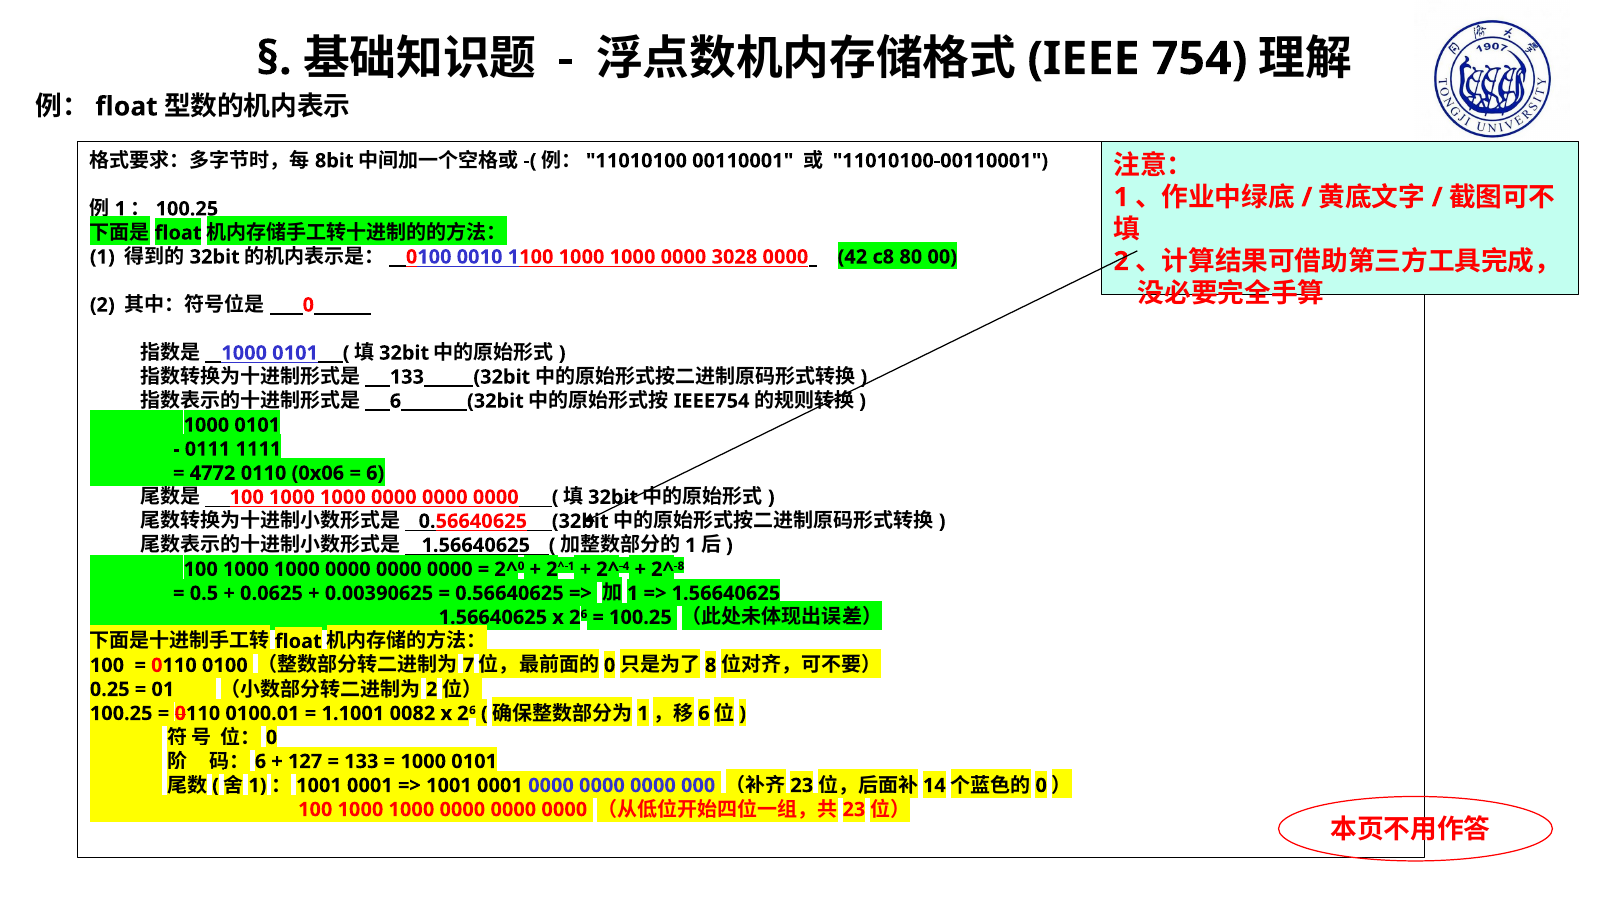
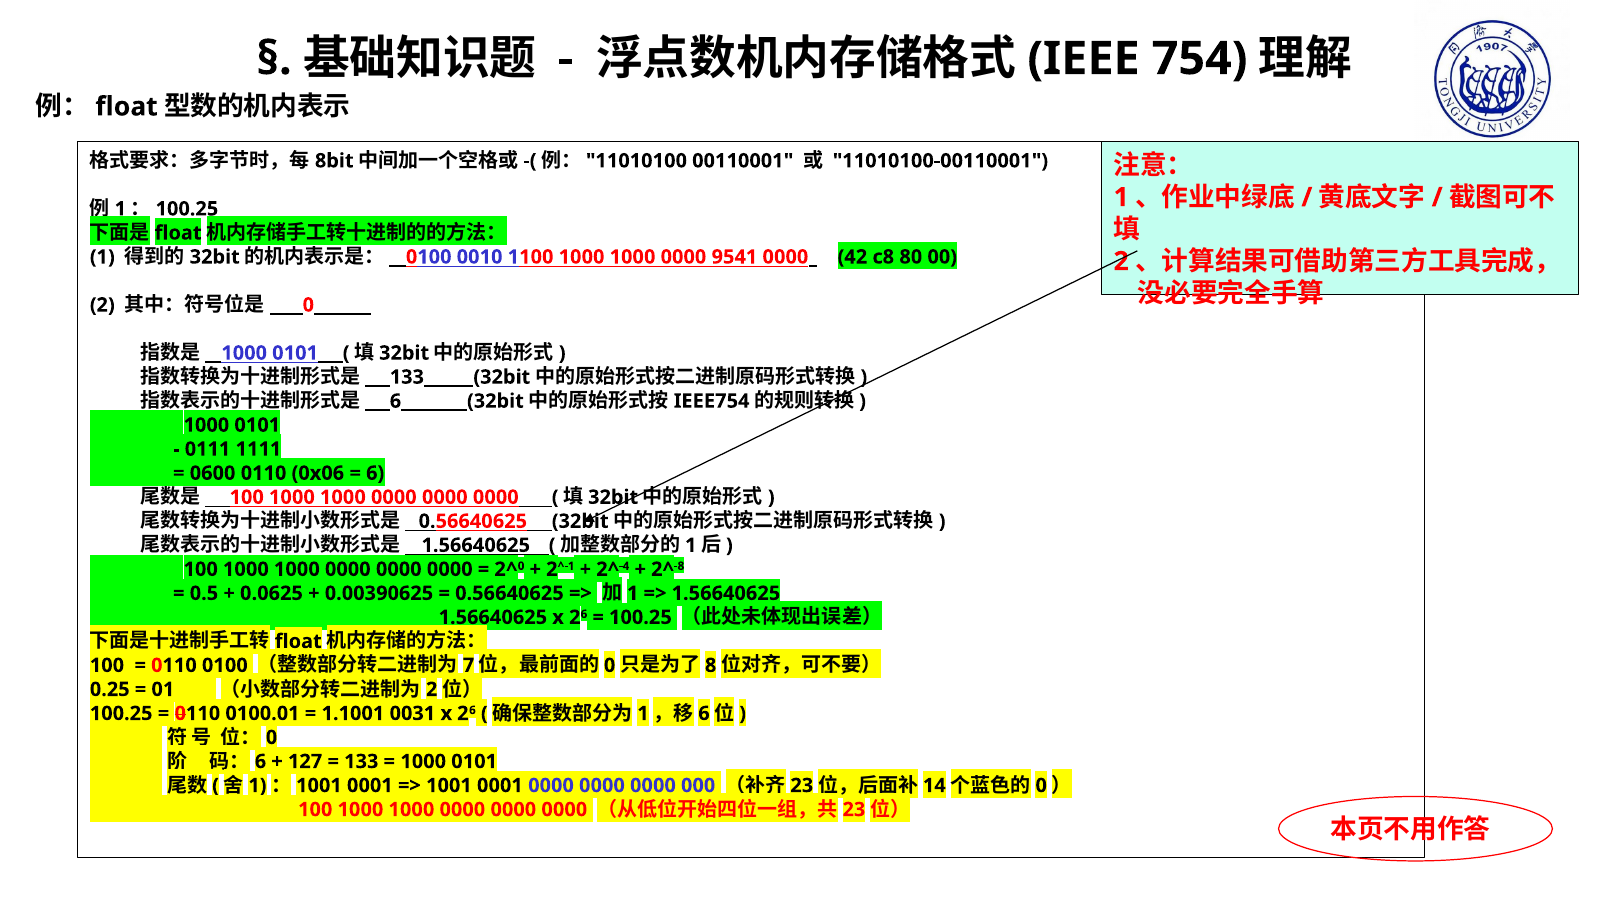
3028: 3028 -> 9541
4772: 4772 -> 0600
0082: 0082 -> 0031
